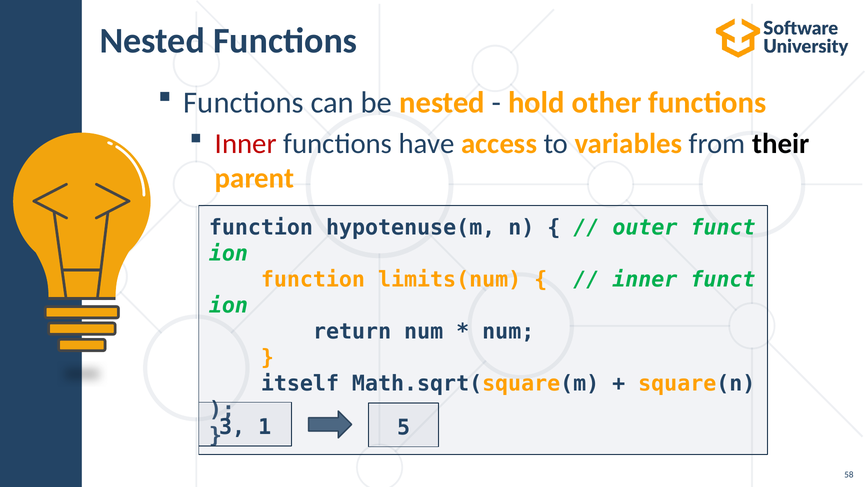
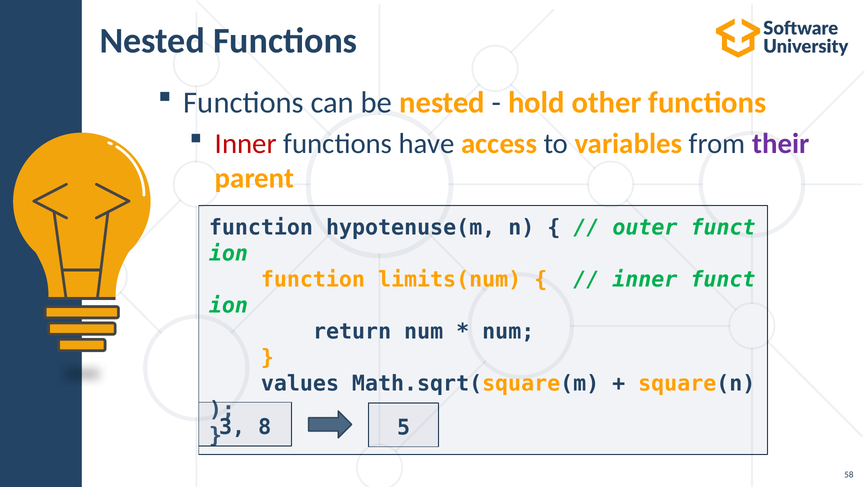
their colour: black -> purple
itself: itself -> values
1: 1 -> 8
